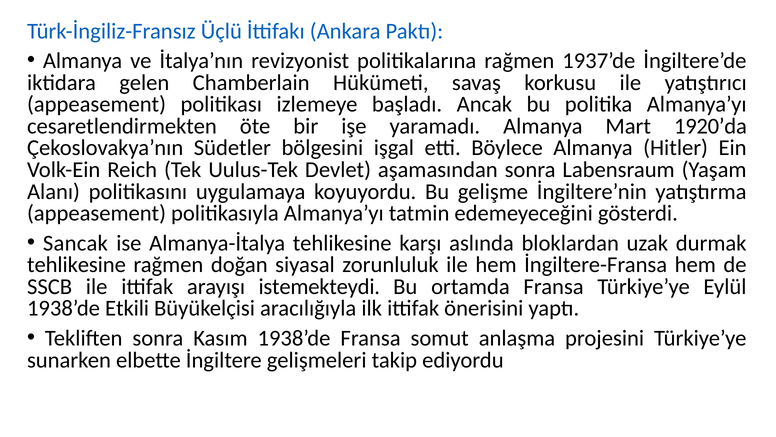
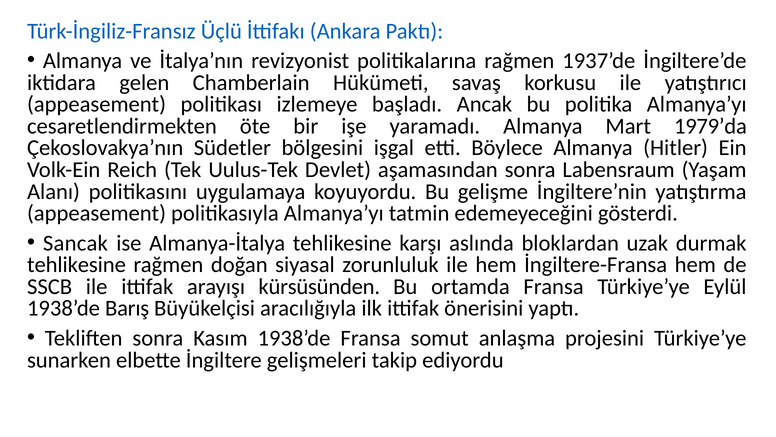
1920’da: 1920’da -> 1979’da
istemekteydi: istemekteydi -> kürsüsünden
Etkili: Etkili -> Barış
